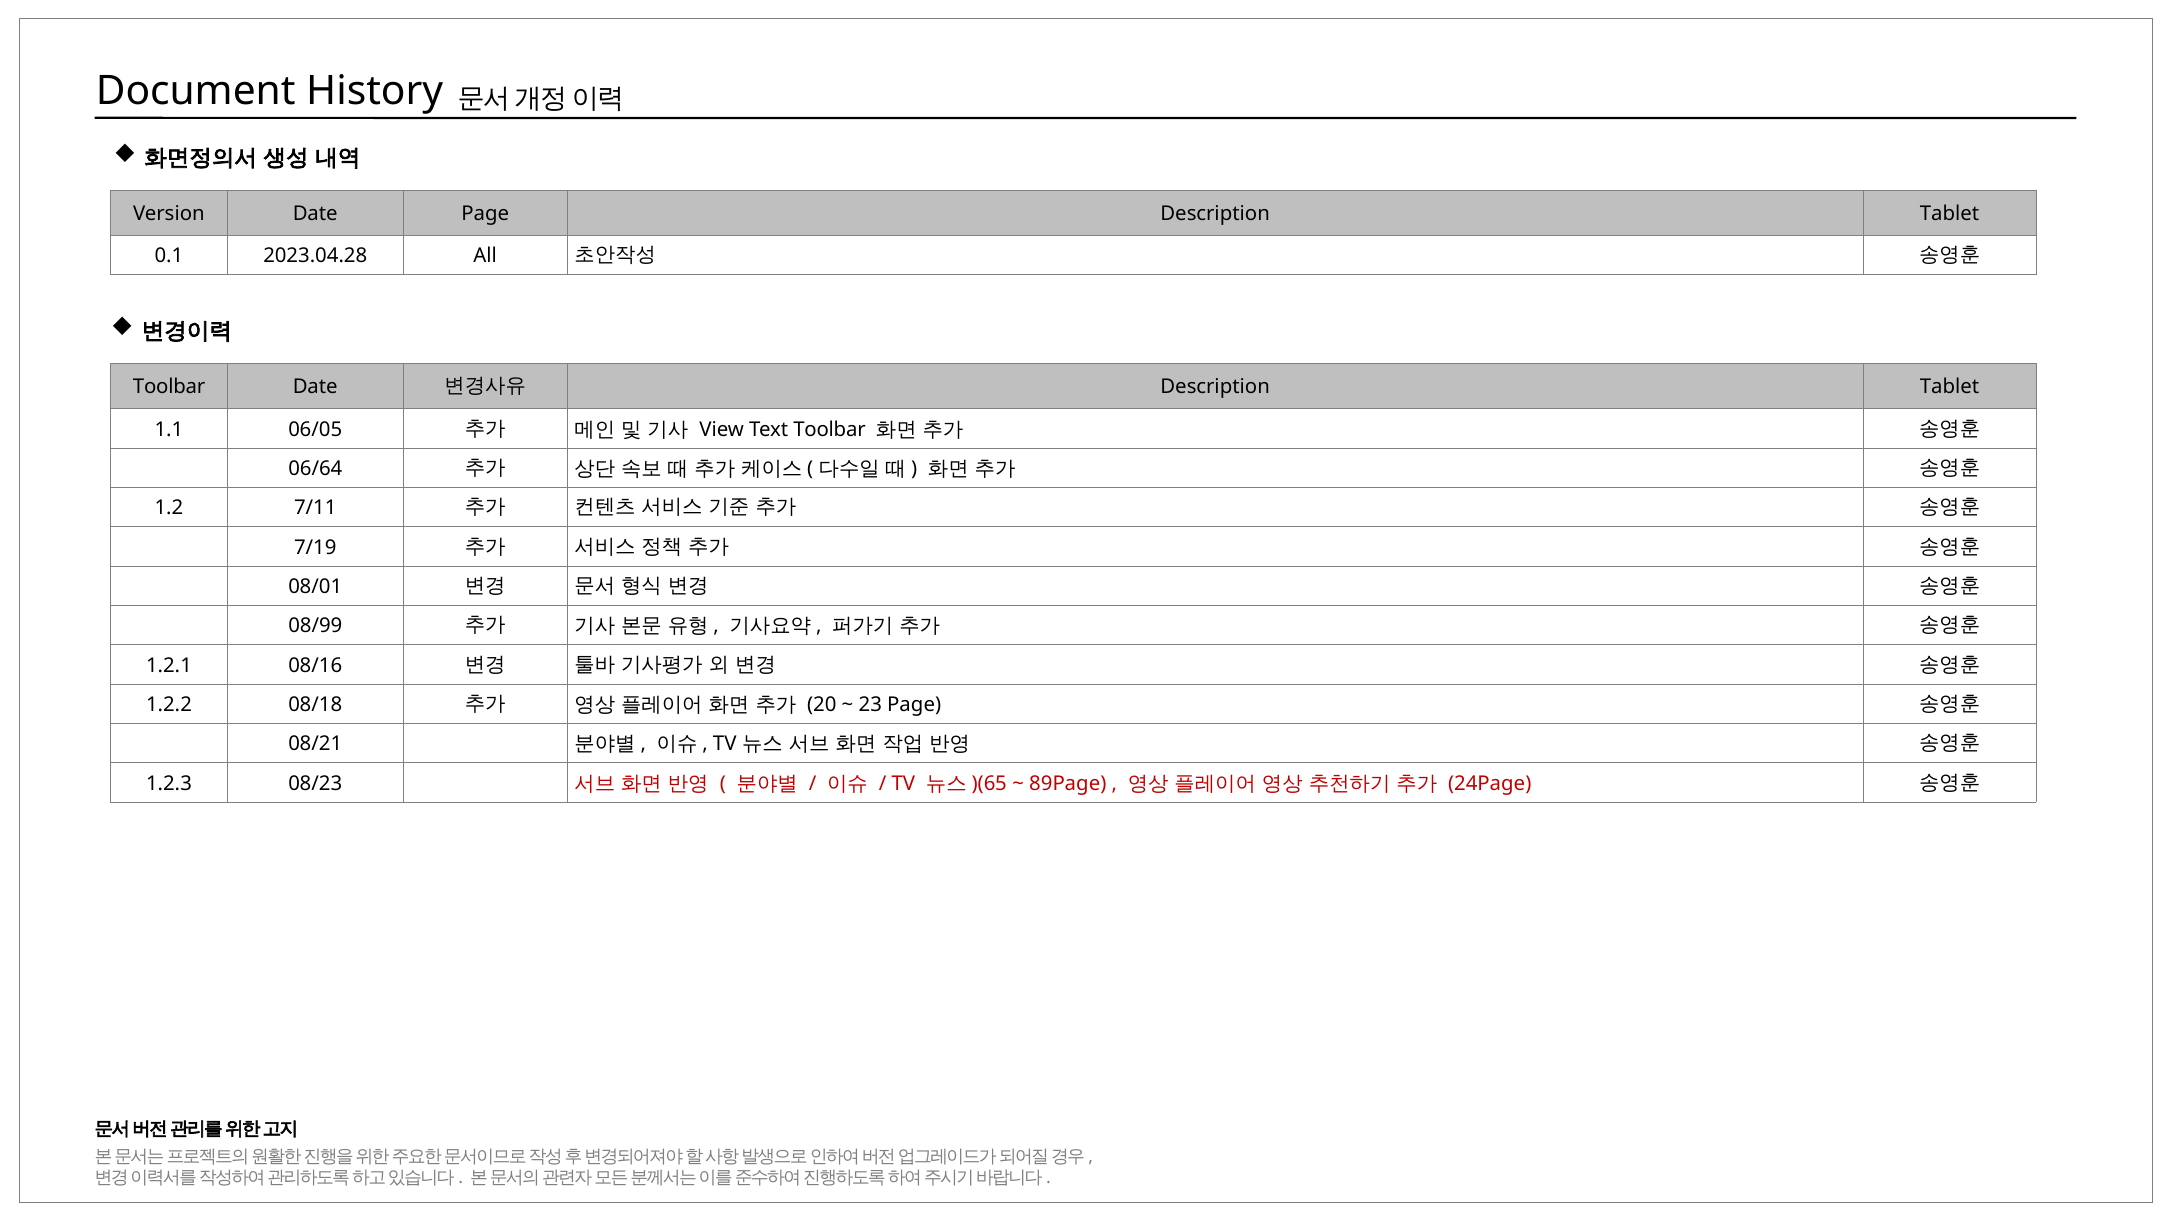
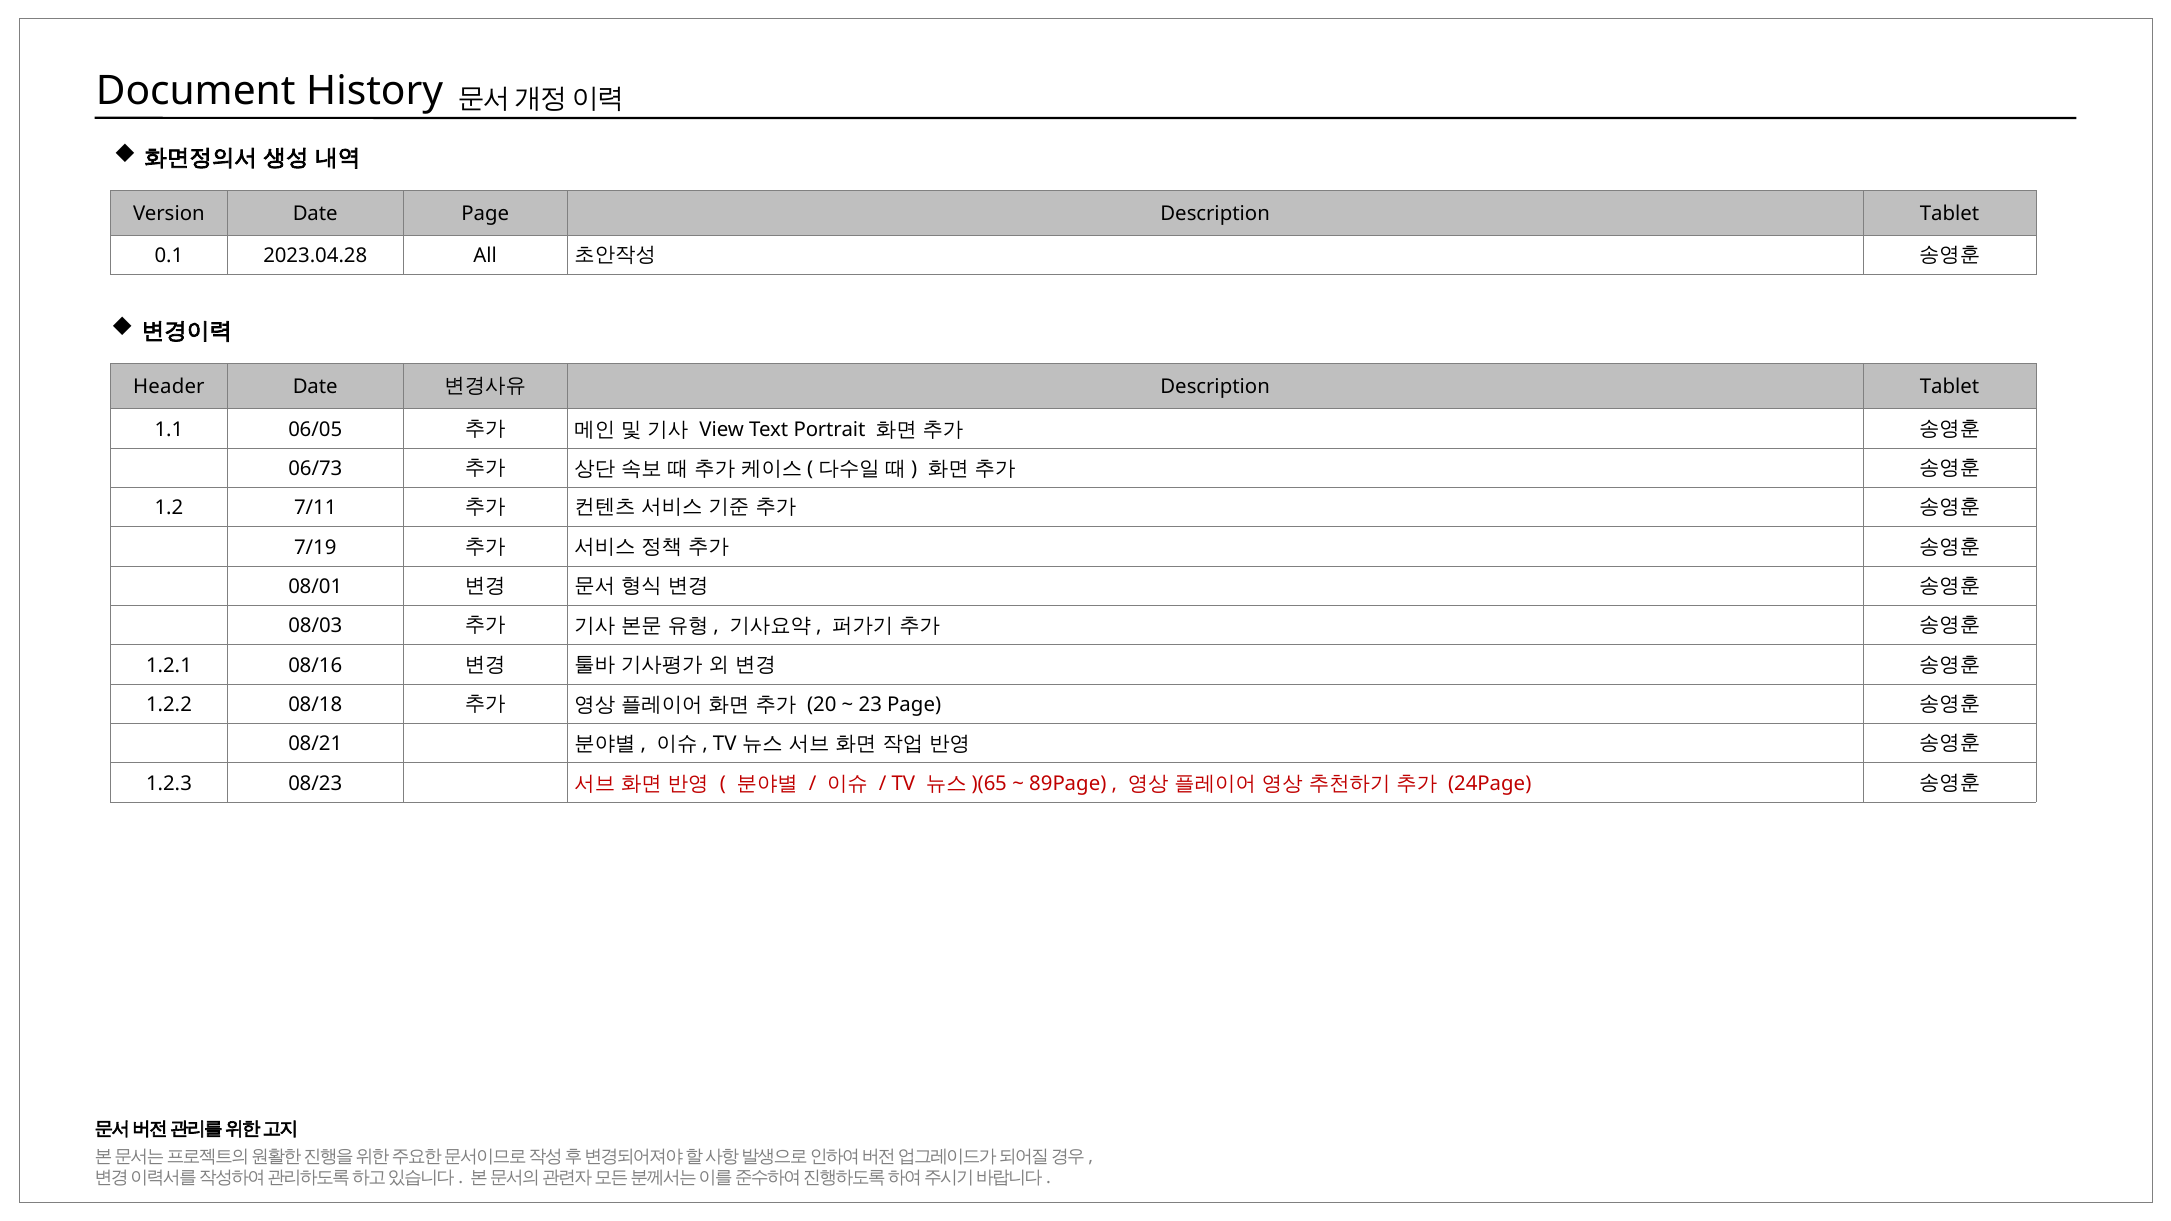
Toolbar at (169, 387): Toolbar -> Header
Text Toolbar: Toolbar -> Portrait
06/64: 06/64 -> 06/73
08/99: 08/99 -> 08/03
